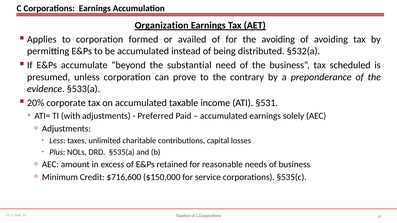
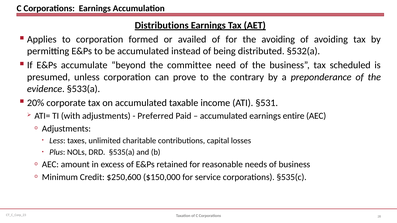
Organization: Organization -> Distributions
substantial: substantial -> committee
solely: solely -> entire
$716,600: $716,600 -> $250,600
